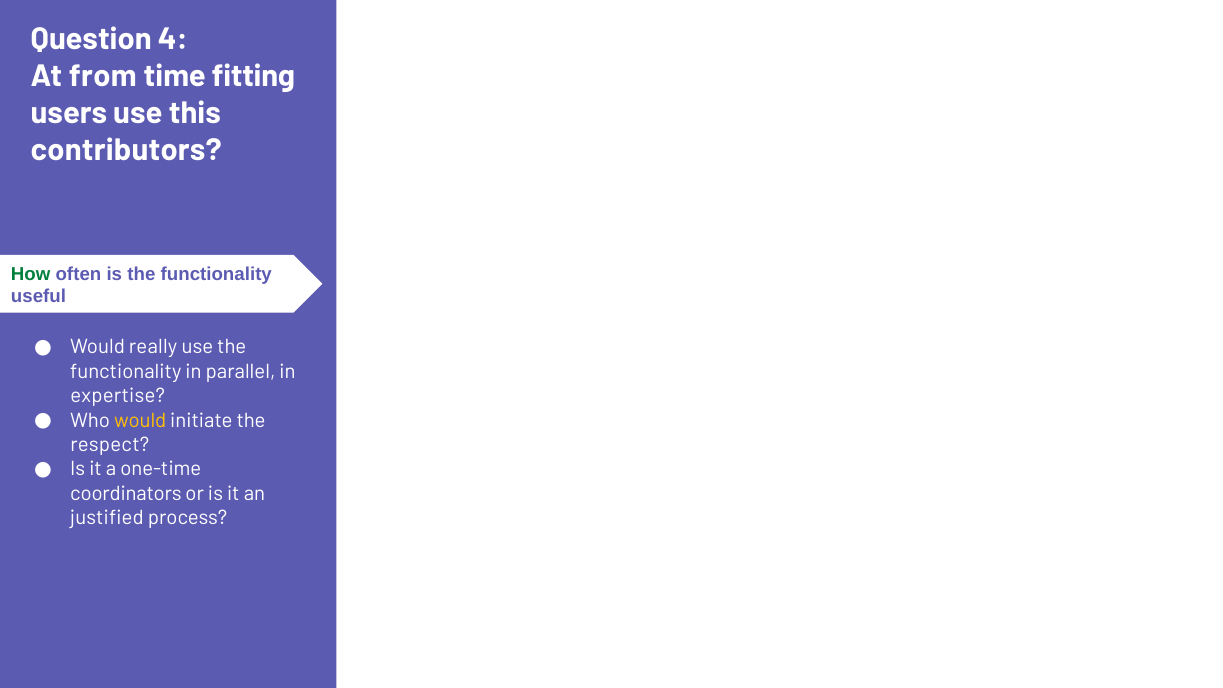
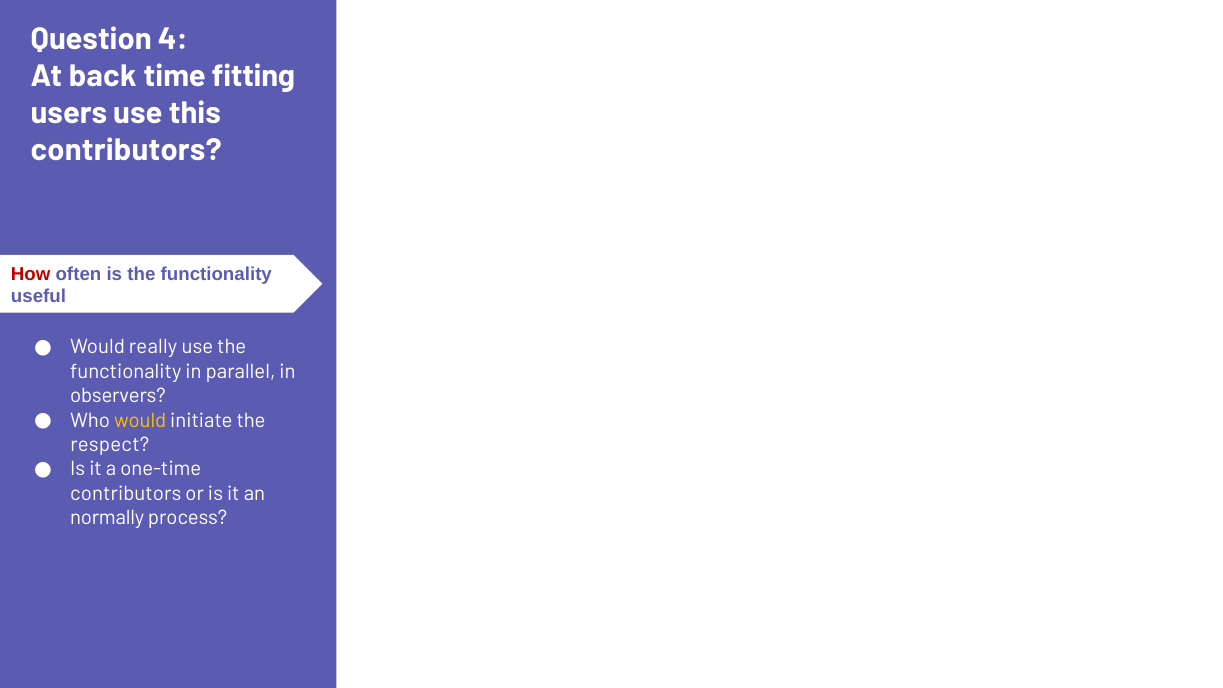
from: from -> back
How colour: green -> red
expertise: expertise -> observers
coordinators at (126, 494): coordinators -> contributors
justified: justified -> normally
